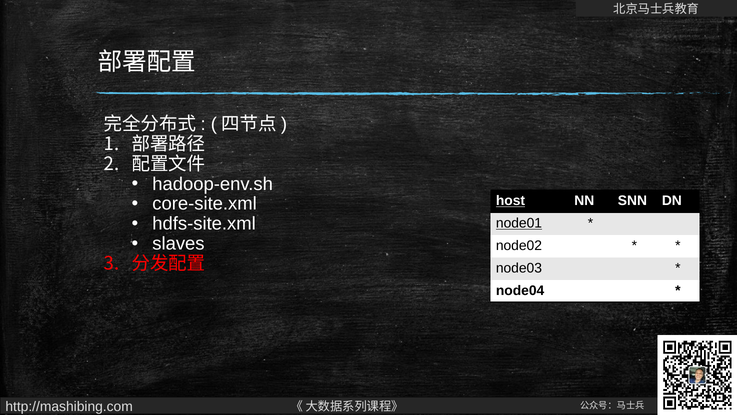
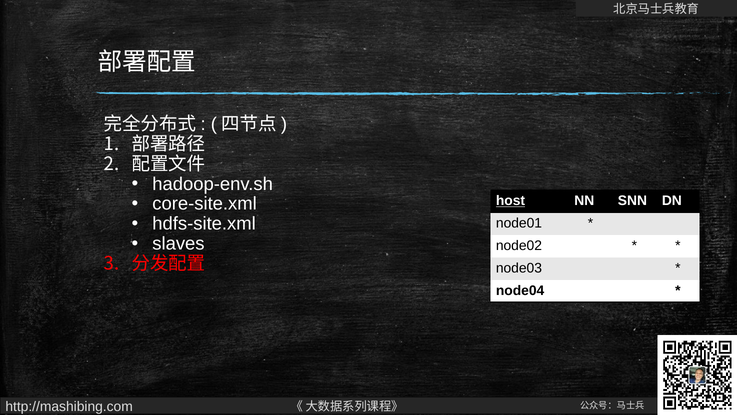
node01 underline: present -> none
